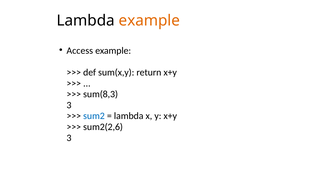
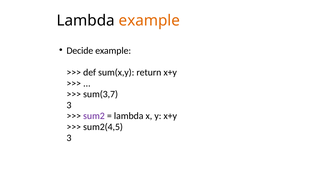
Access: Access -> Decide
sum(8,3: sum(8,3 -> sum(3,7
sum2 colour: blue -> purple
sum2(2,6: sum2(2,6 -> sum2(4,5
